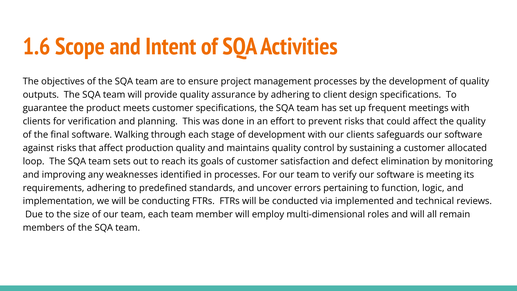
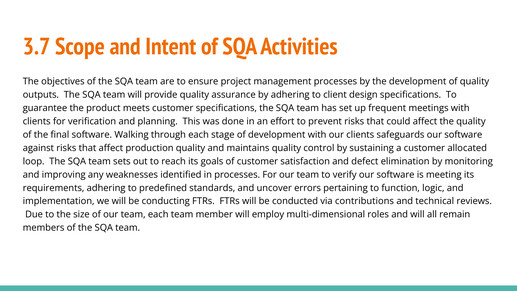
1.6: 1.6 -> 3.7
implemented: implemented -> contributions
